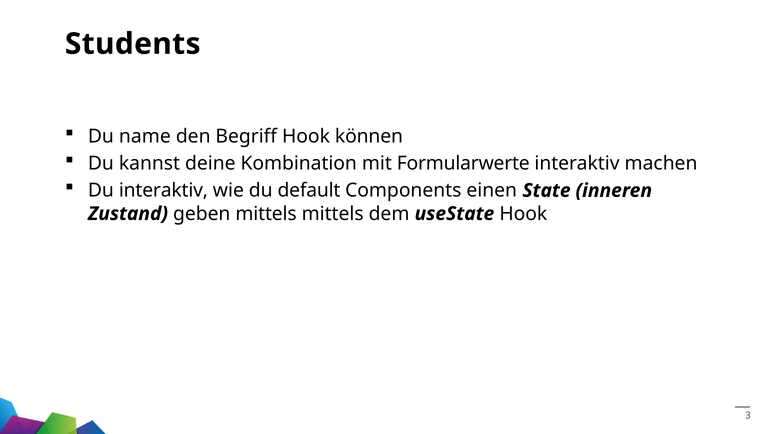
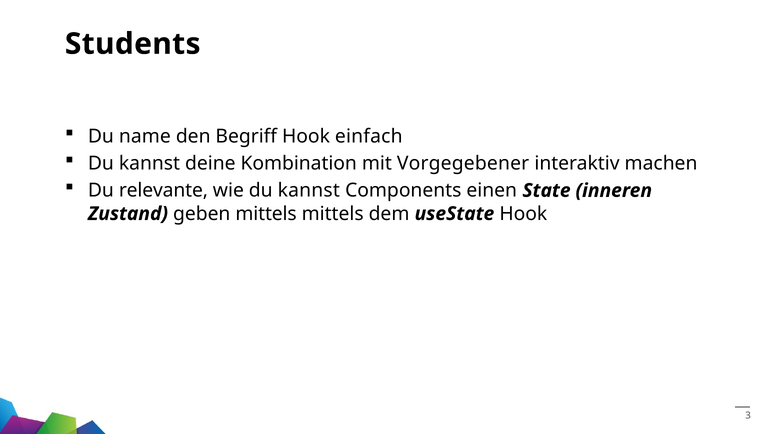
können: können -> einfach
Formularwerte: Formularwerte -> Vorgegebener
Du interaktiv: interaktiv -> relevante
wie du default: default -> kannst
